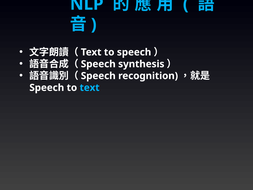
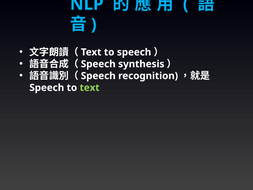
text at (90, 88) colour: light blue -> light green
